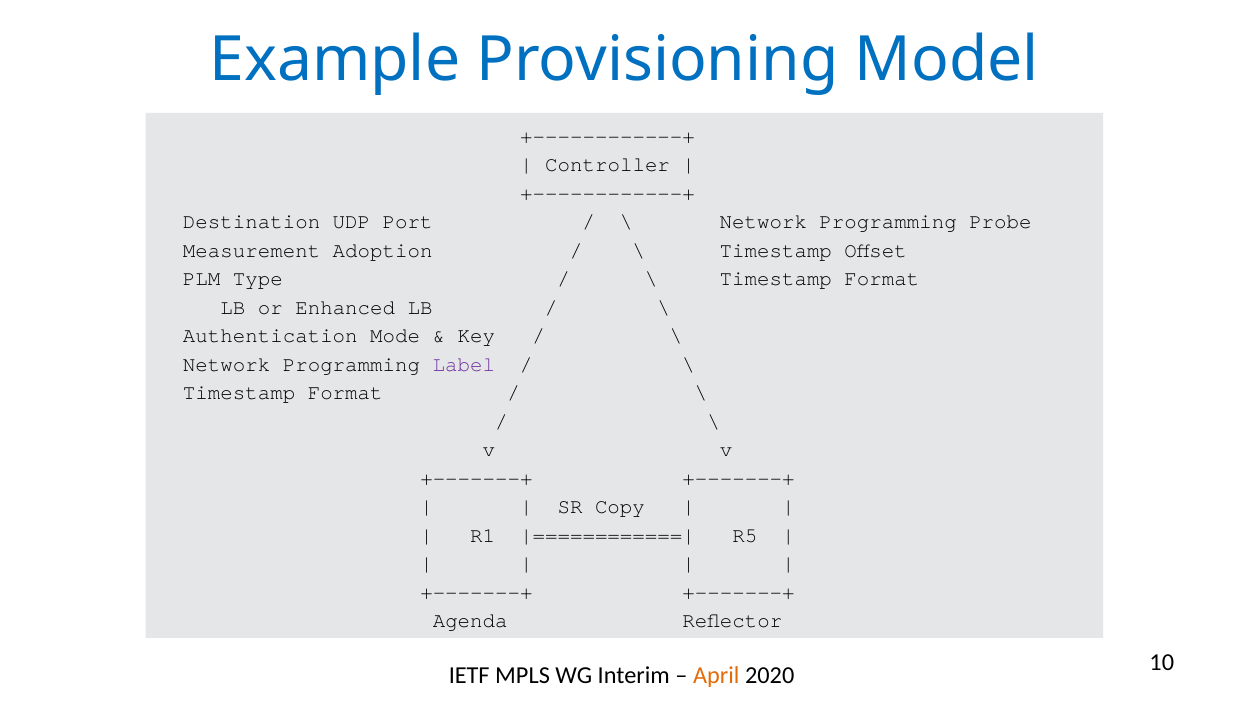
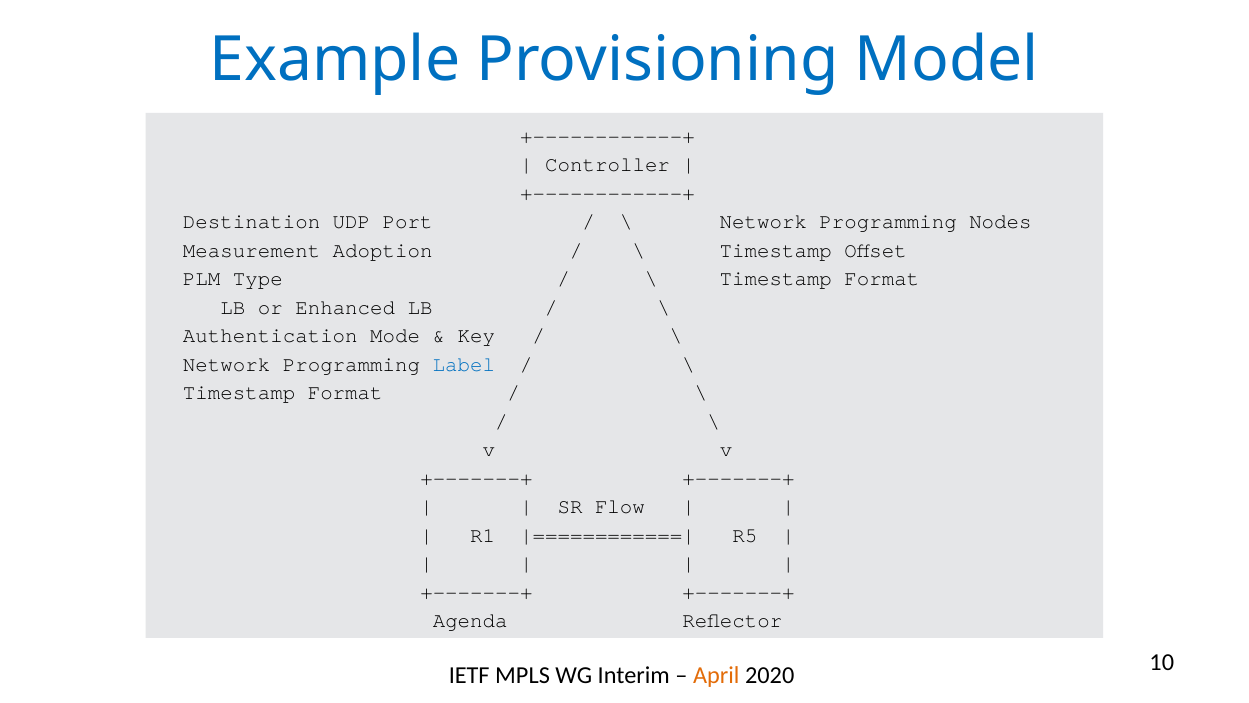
Probe: Probe -> Nodes
Label colour: purple -> blue
Copy: Copy -> Flow
